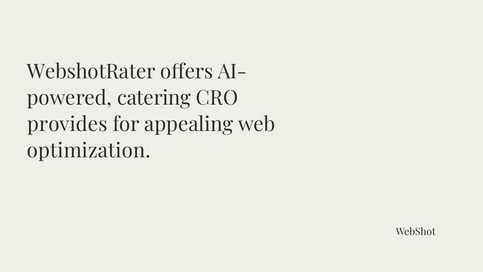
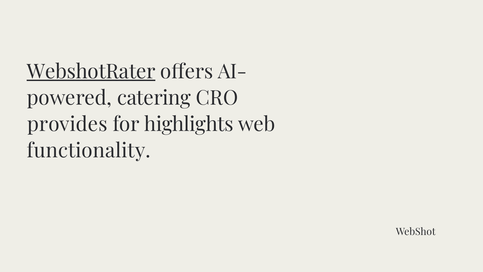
WebshotRater underline: none -> present
appealing: appealing -> highlights
optimization: optimization -> functionality
